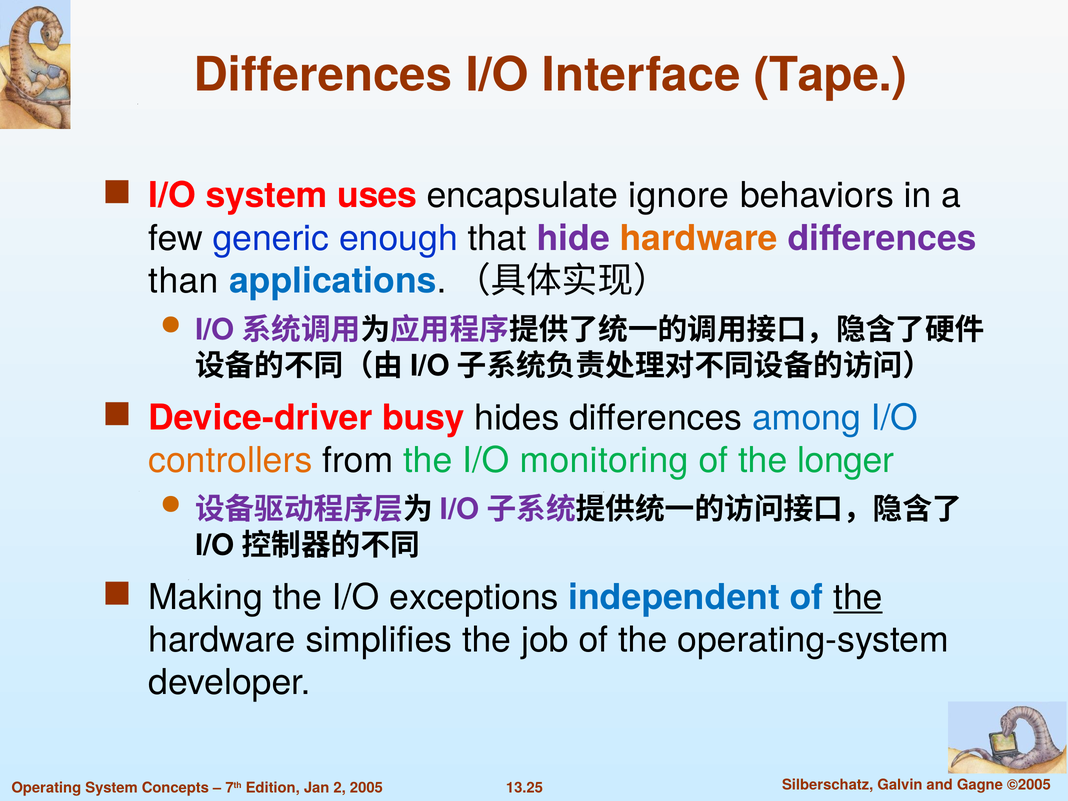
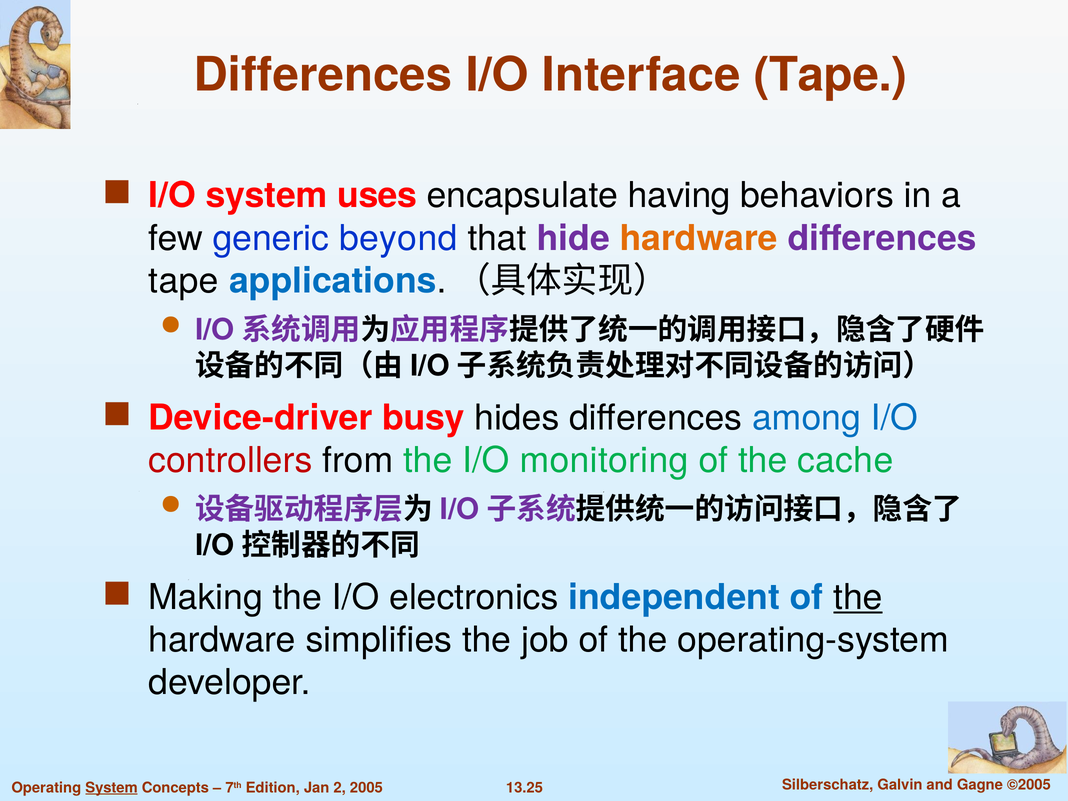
ignore: ignore -> having
enough: enough -> beyond
than at (184, 281): than -> tape
controllers colour: orange -> red
longer: longer -> cache
exceptions: exceptions -> electronics
System at (112, 788) underline: none -> present
